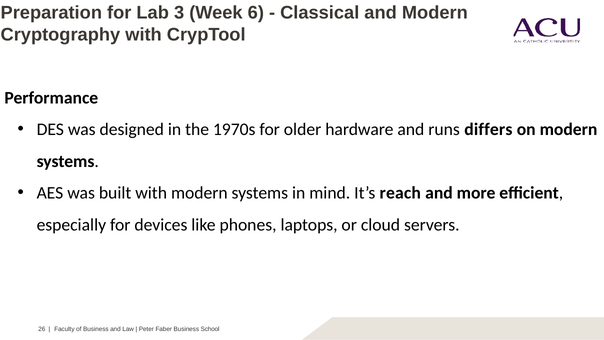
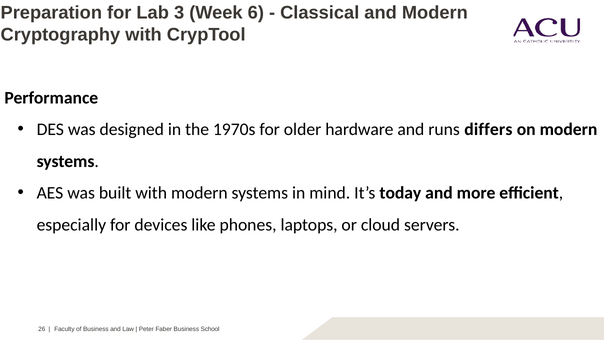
reach: reach -> today
